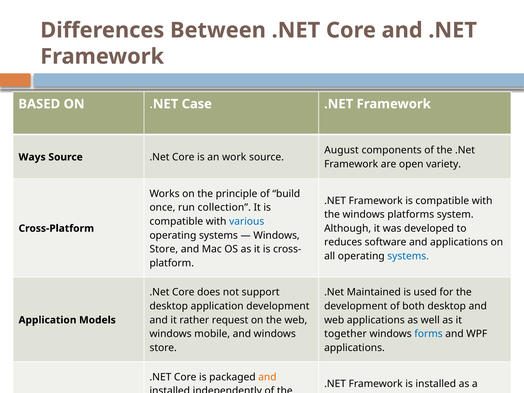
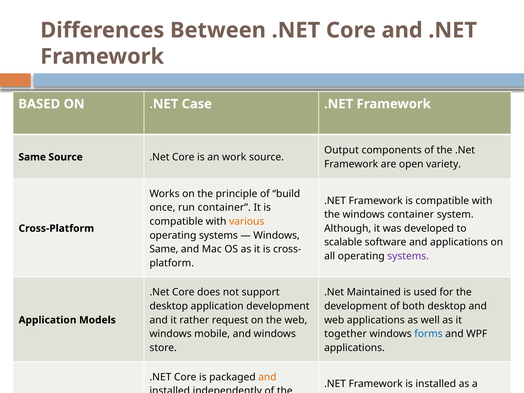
August: August -> Output
Ways at (32, 157): Ways -> Same
run collection: collection -> container
windows platforms: platforms -> container
various colour: blue -> orange
reduces: reduces -> scalable
Store at (164, 249): Store -> Same
systems at (408, 256) colour: blue -> purple
